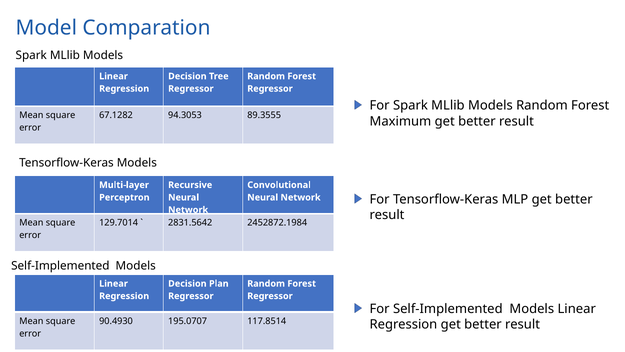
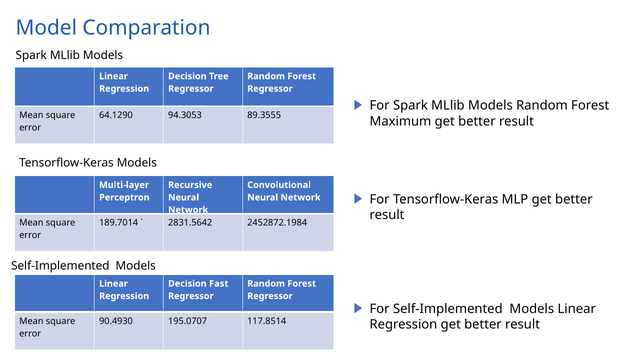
67.1282: 67.1282 -> 64.1290
129.7014: 129.7014 -> 189.7014
Plan: Plan -> Fast
